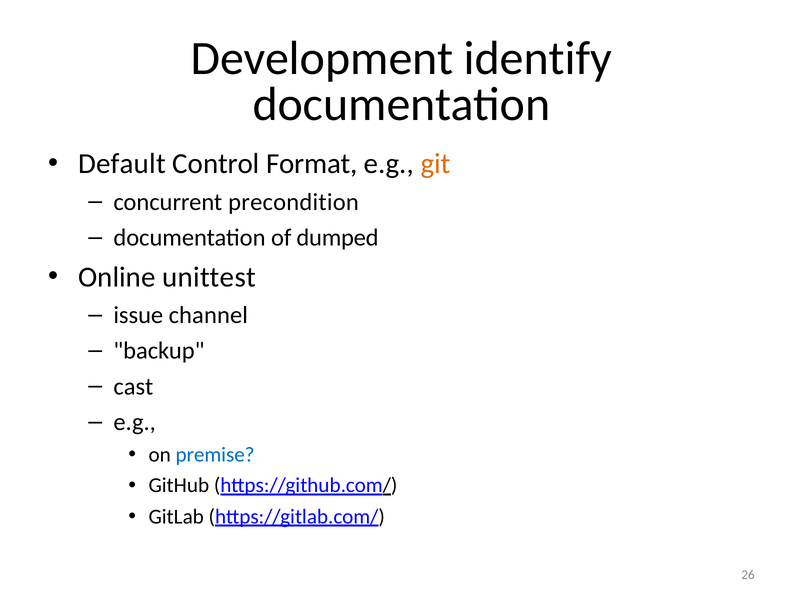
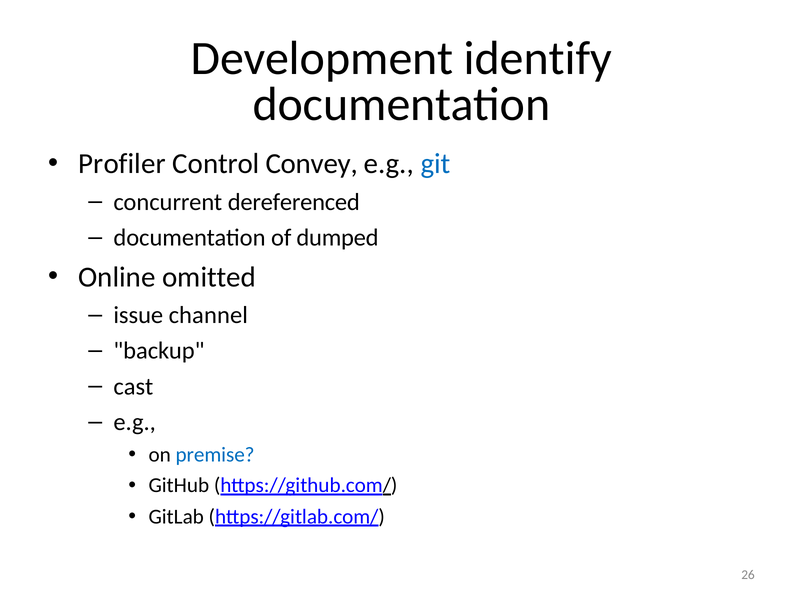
Default: Default -> Profiler
Format: Format -> Convey
git colour: orange -> blue
precondition: precondition -> dereferenced
unittest: unittest -> omitted
